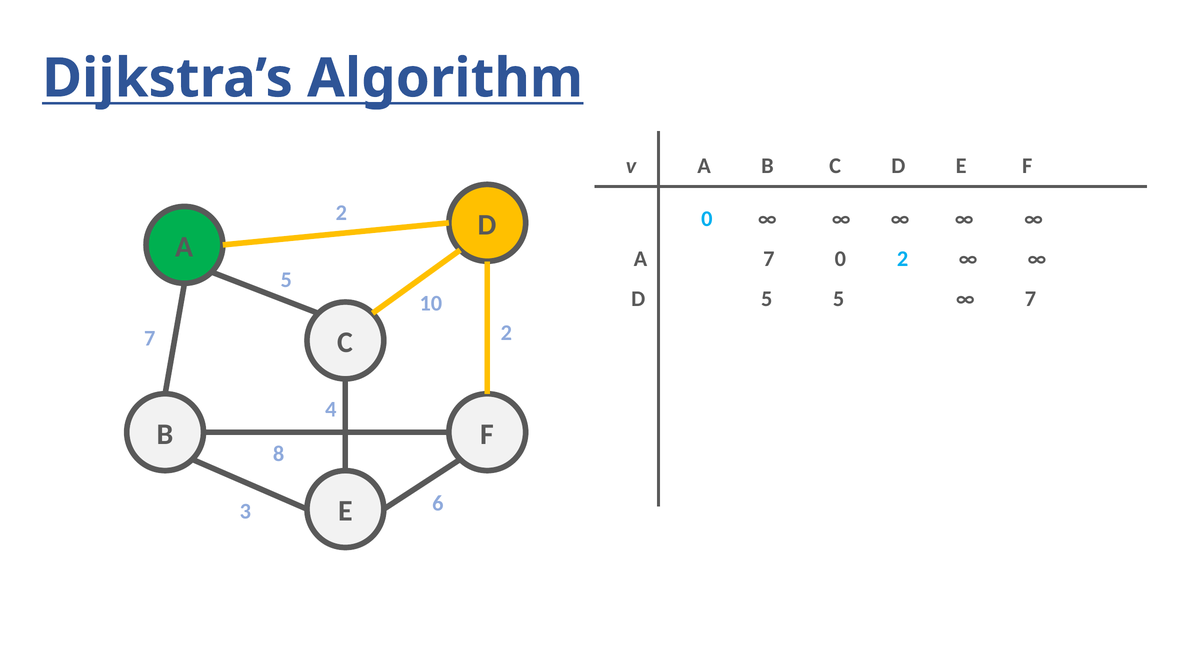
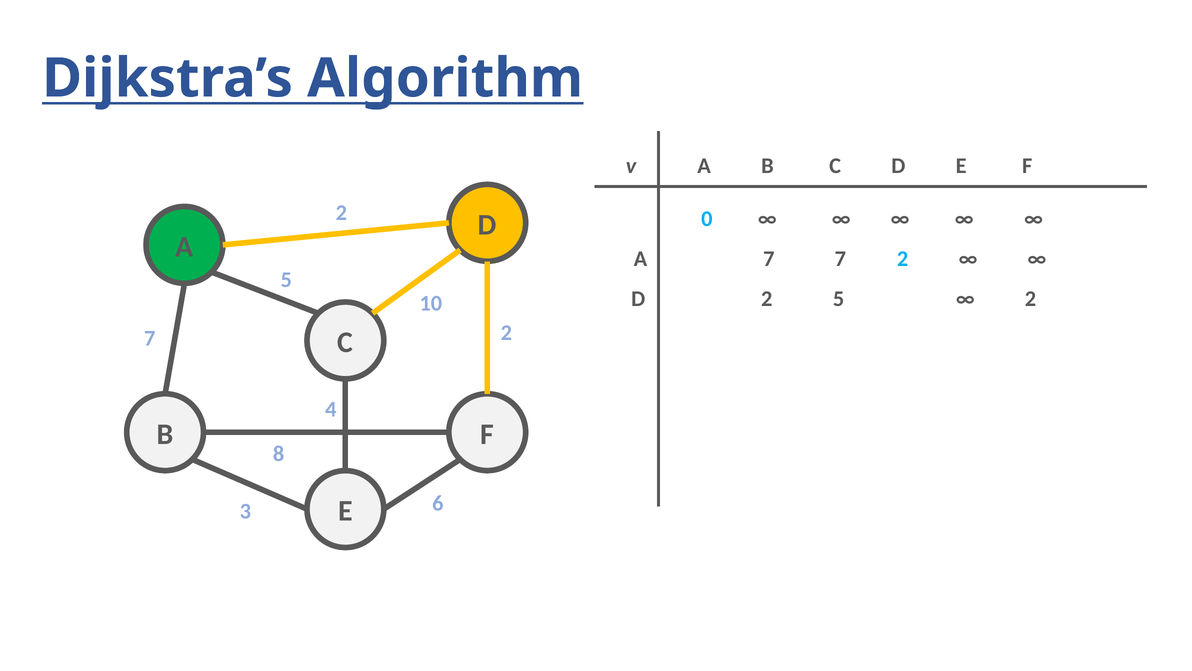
7 0: 0 -> 7
5 at (767, 299): 5 -> 2
7 at (1031, 299): 7 -> 2
